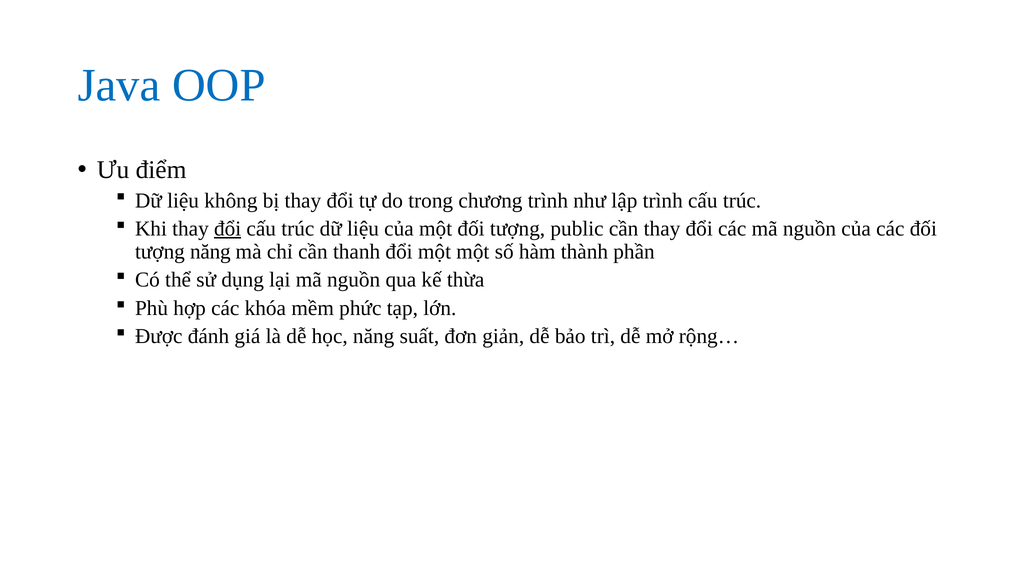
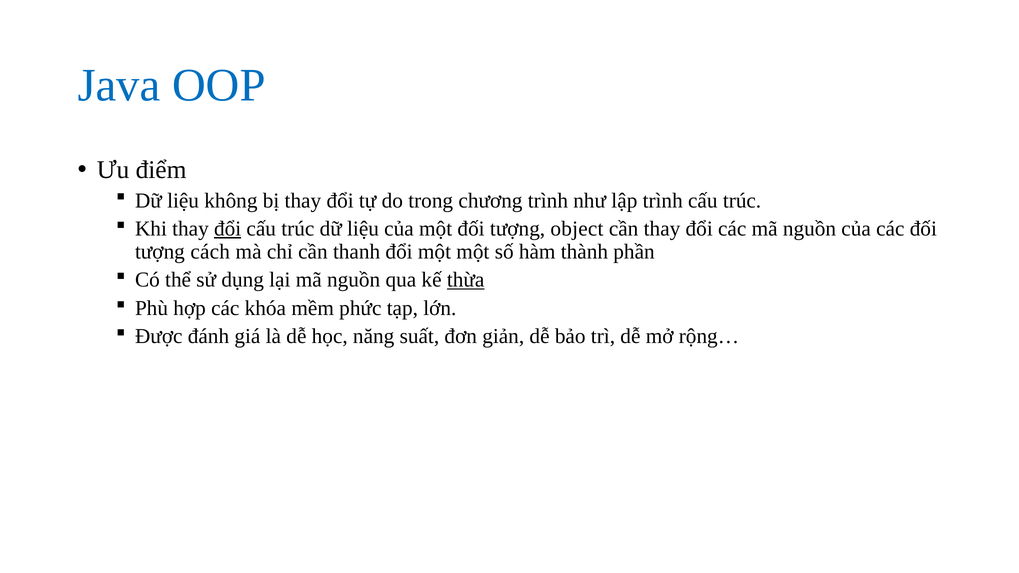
public: public -> object
tượng năng: năng -> cách
thừa underline: none -> present
